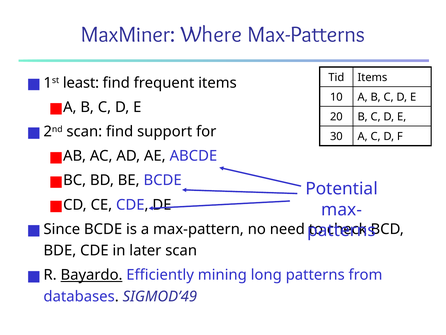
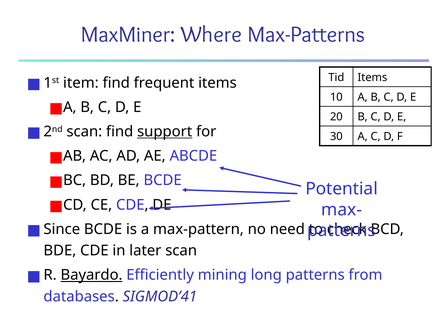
least: least -> item
support underline: none -> present
SIGMOD’49: SIGMOD’49 -> SIGMOD’41
